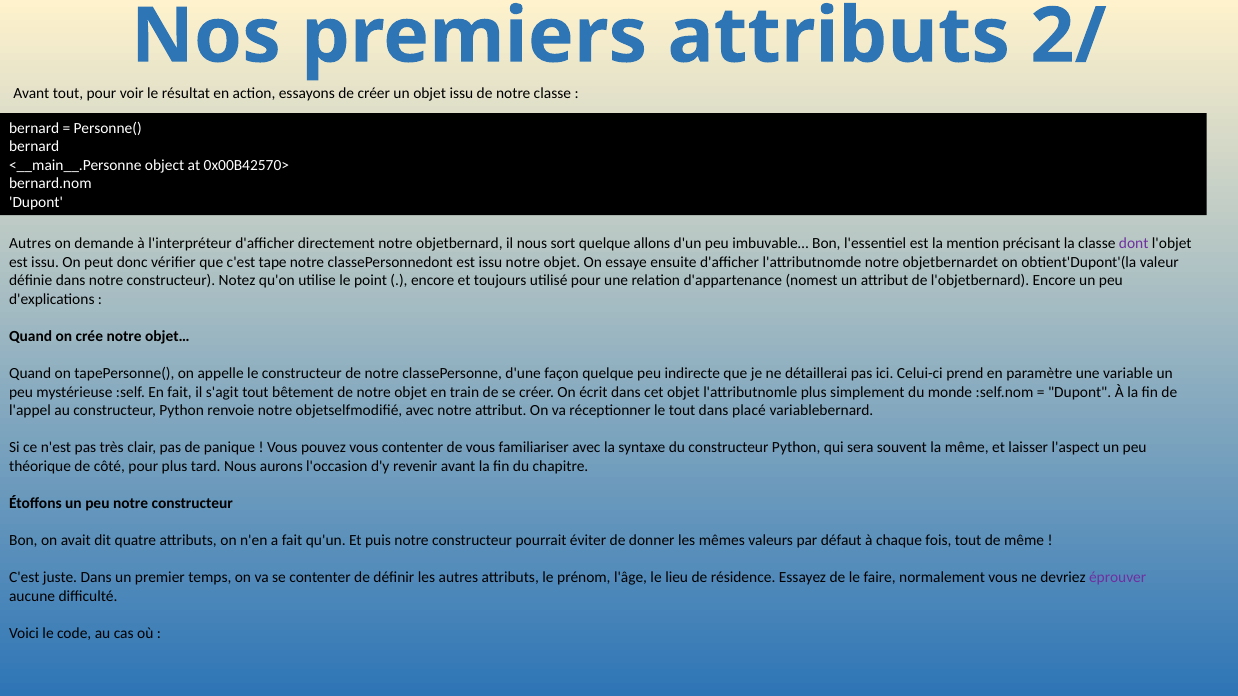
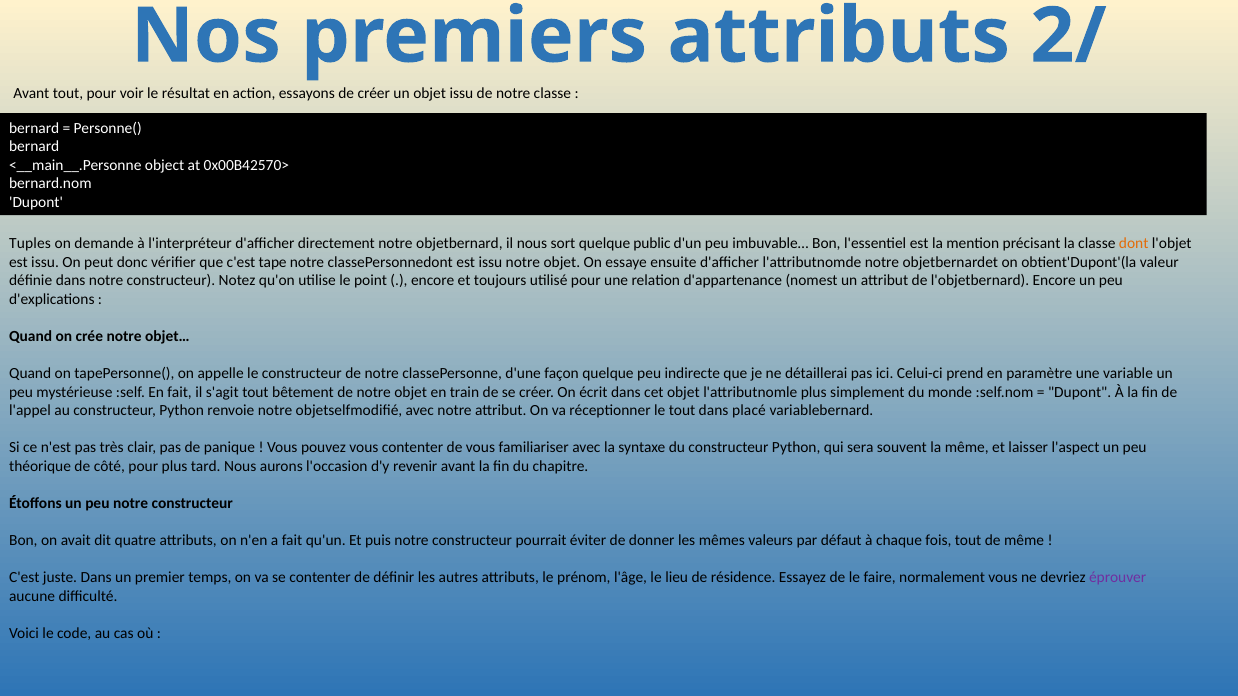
Autres at (30, 244): Autres -> Tuples
allons: allons -> public
dont colour: purple -> orange
